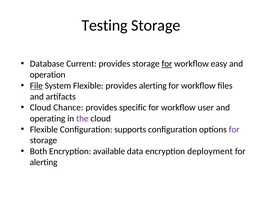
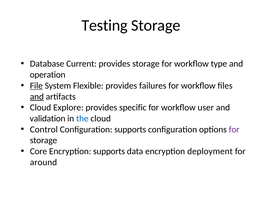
for at (167, 64) underline: present -> none
easy: easy -> type
provides alerting: alerting -> failures
and at (37, 96) underline: none -> present
Chance: Chance -> Explore
operating: operating -> validation
the colour: purple -> blue
Flexible at (44, 129): Flexible -> Control
Both: Both -> Core
Encryption available: available -> supports
alerting at (44, 162): alerting -> around
